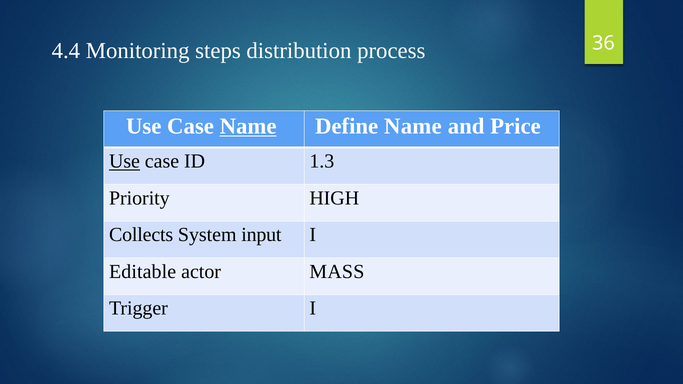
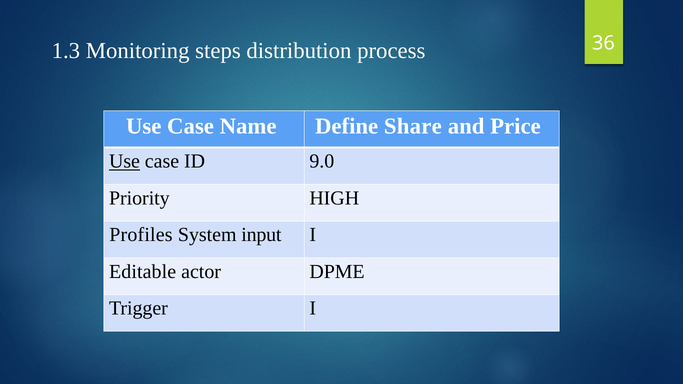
4.4: 4.4 -> 1.3
Name at (248, 126) underline: present -> none
Define Name: Name -> Share
1.3: 1.3 -> 9.0
Collects: Collects -> Profiles
MASS: MASS -> DPME
